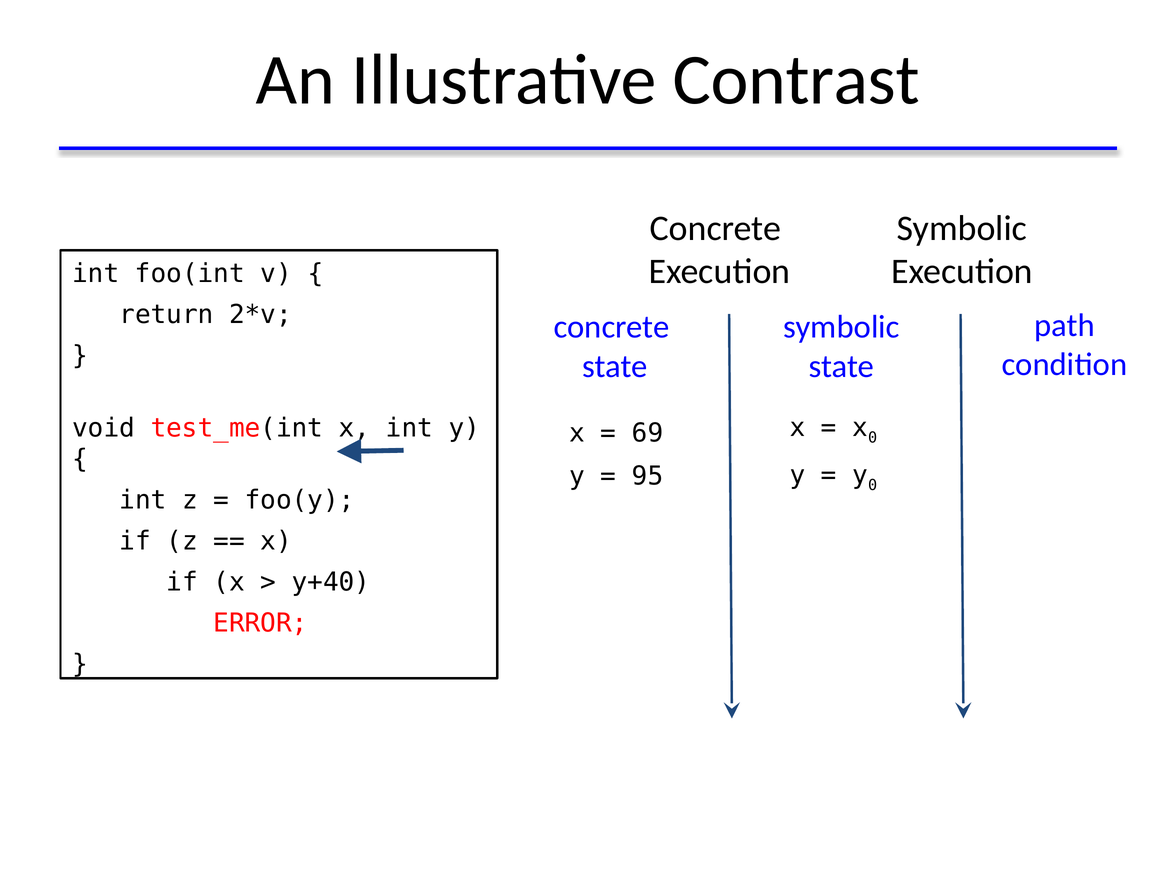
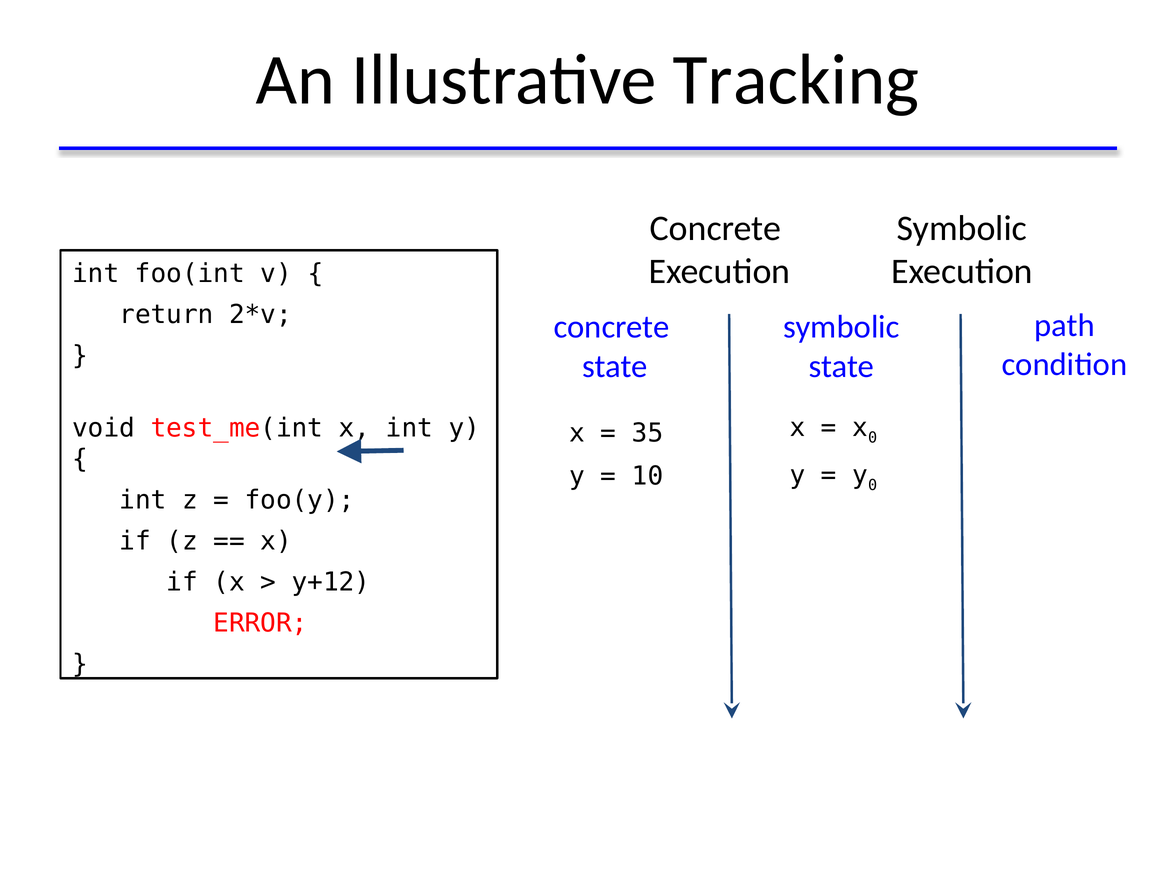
Contrast: Contrast -> Tracking
69: 69 -> 35
95: 95 -> 10
y+40: y+40 -> y+12
